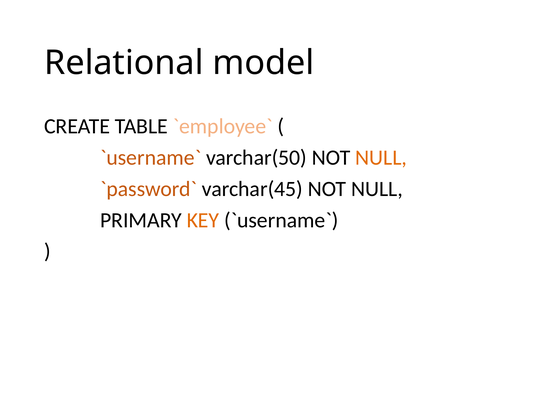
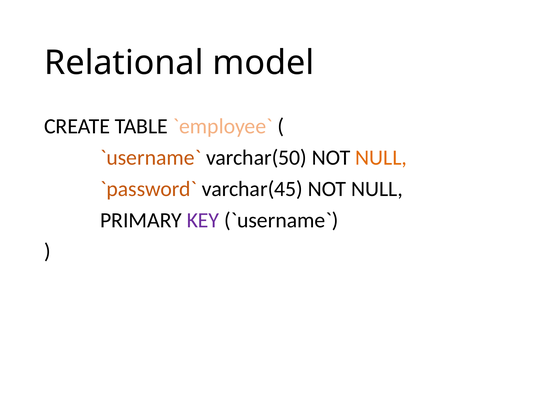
KEY colour: orange -> purple
